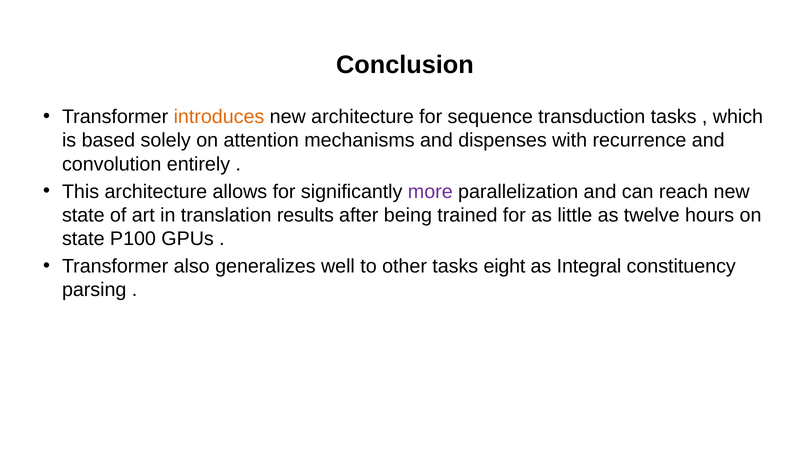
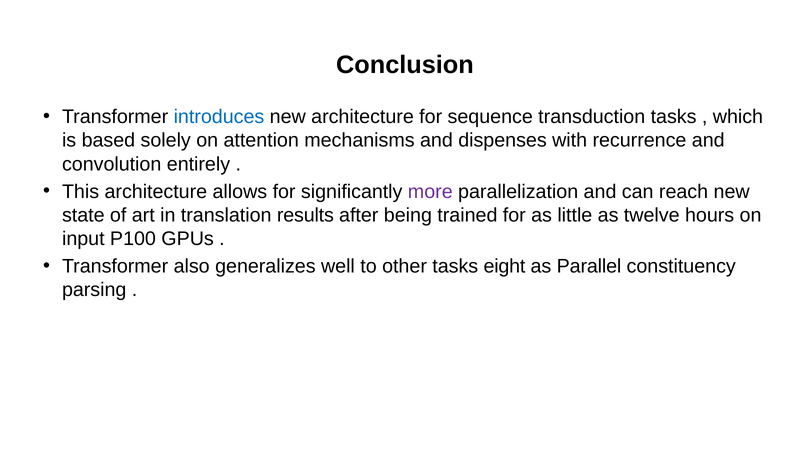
introduces colour: orange -> blue
state at (83, 239): state -> input
Integral: Integral -> Parallel
